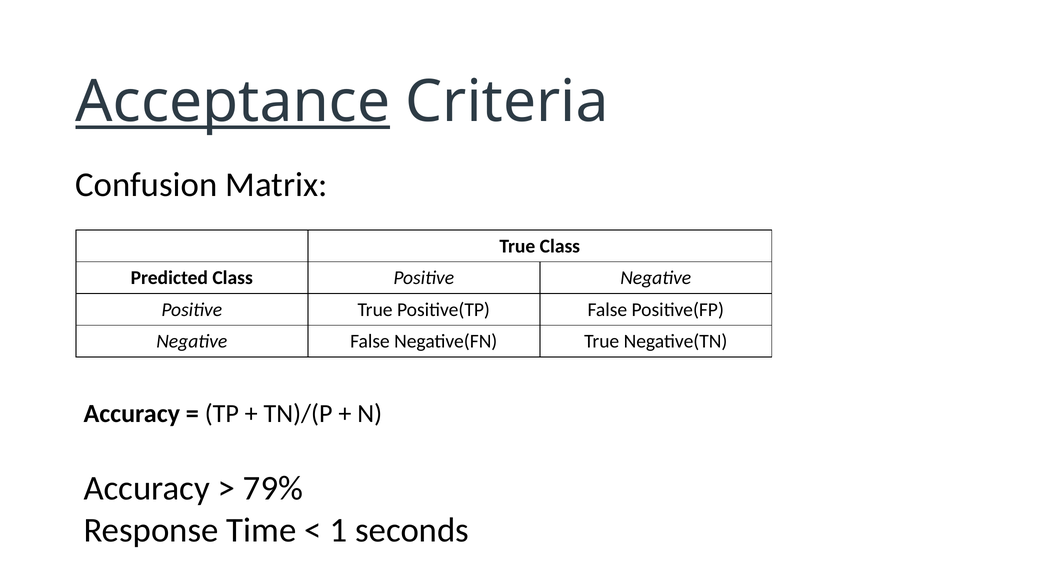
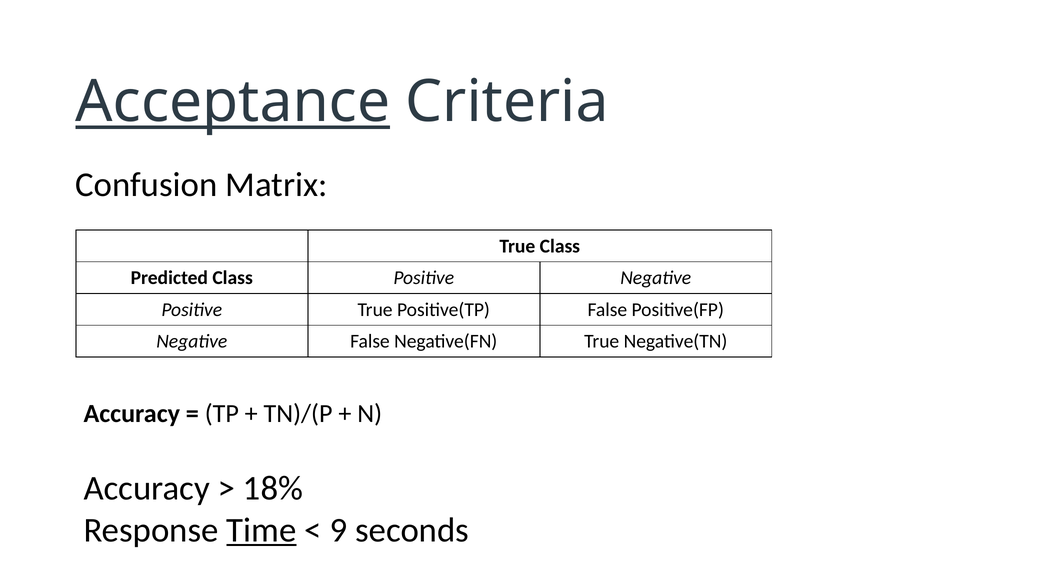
79%: 79% -> 18%
Time underline: none -> present
1: 1 -> 9
